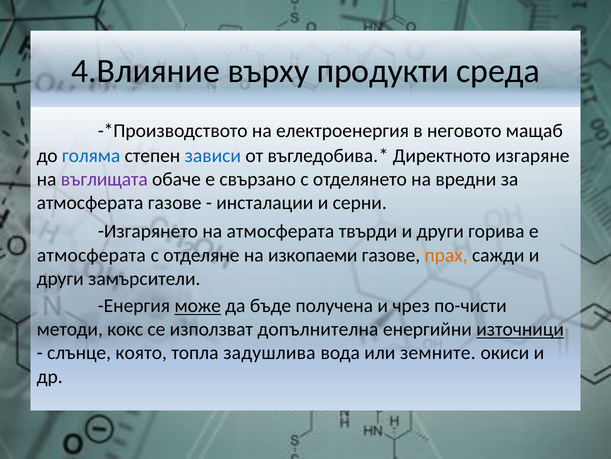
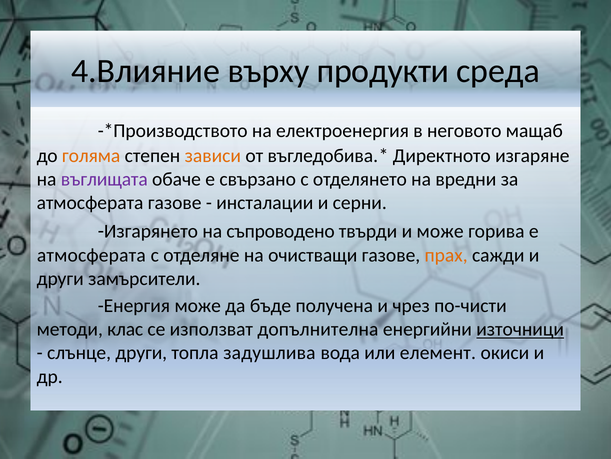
голяма colour: blue -> orange
зависи colour: blue -> orange
на атмосферата: атмосферата -> съпроводено
твърди и други: други -> може
изкопаеми: изкопаеми -> очистващи
може at (198, 306) underline: present -> none
кокс: кокс -> клас
слънце която: която -> други
земните: земните -> елемент
